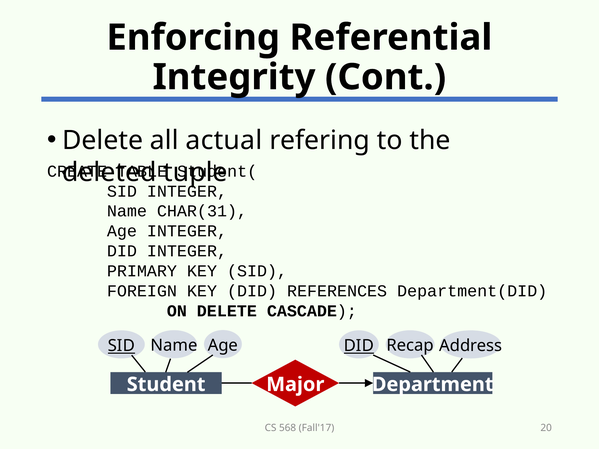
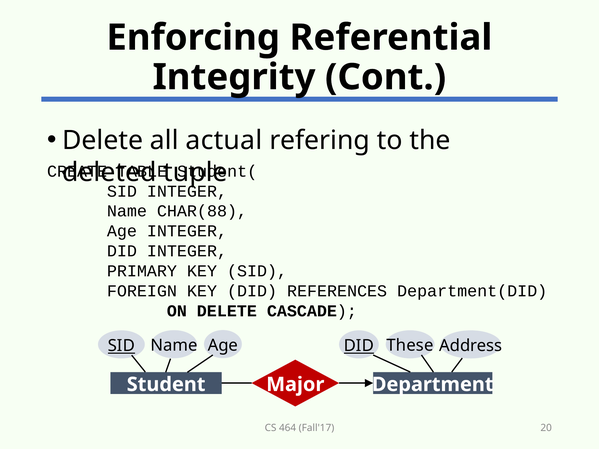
CHAR(31: CHAR(31 -> CHAR(88
Recap: Recap -> These
568: 568 -> 464
